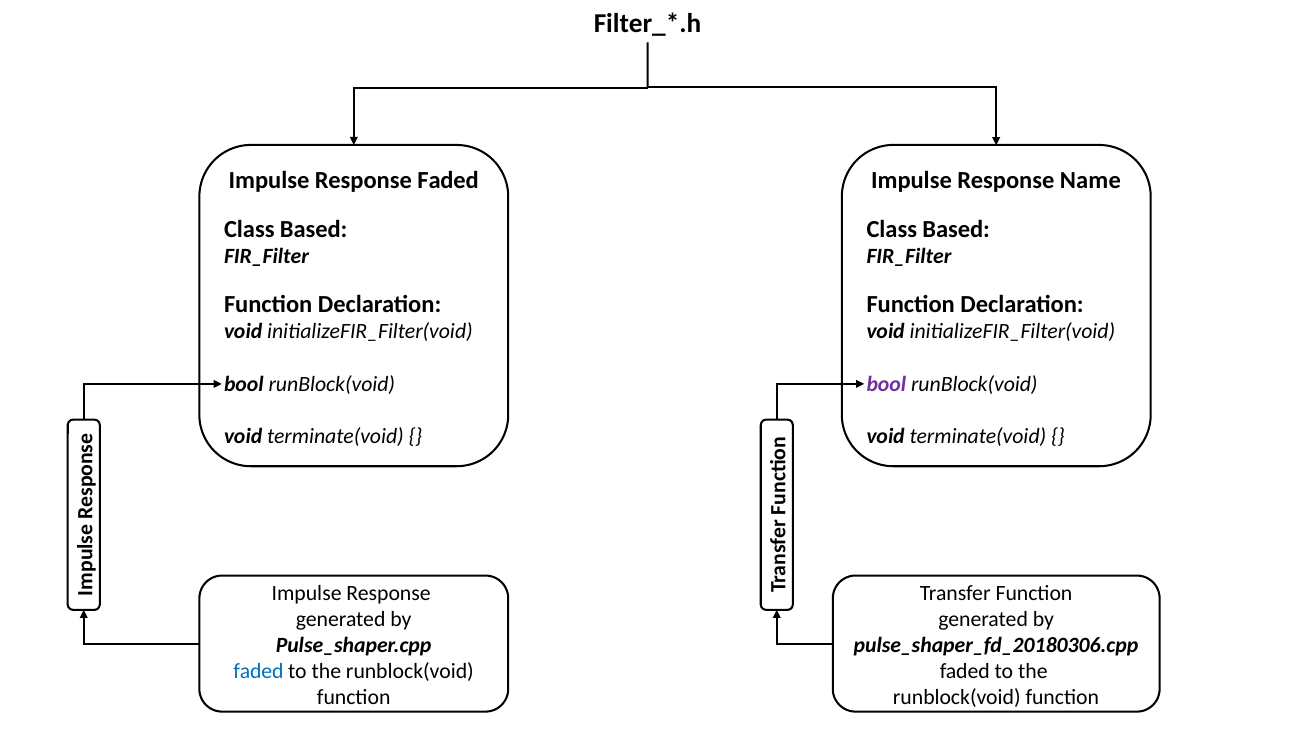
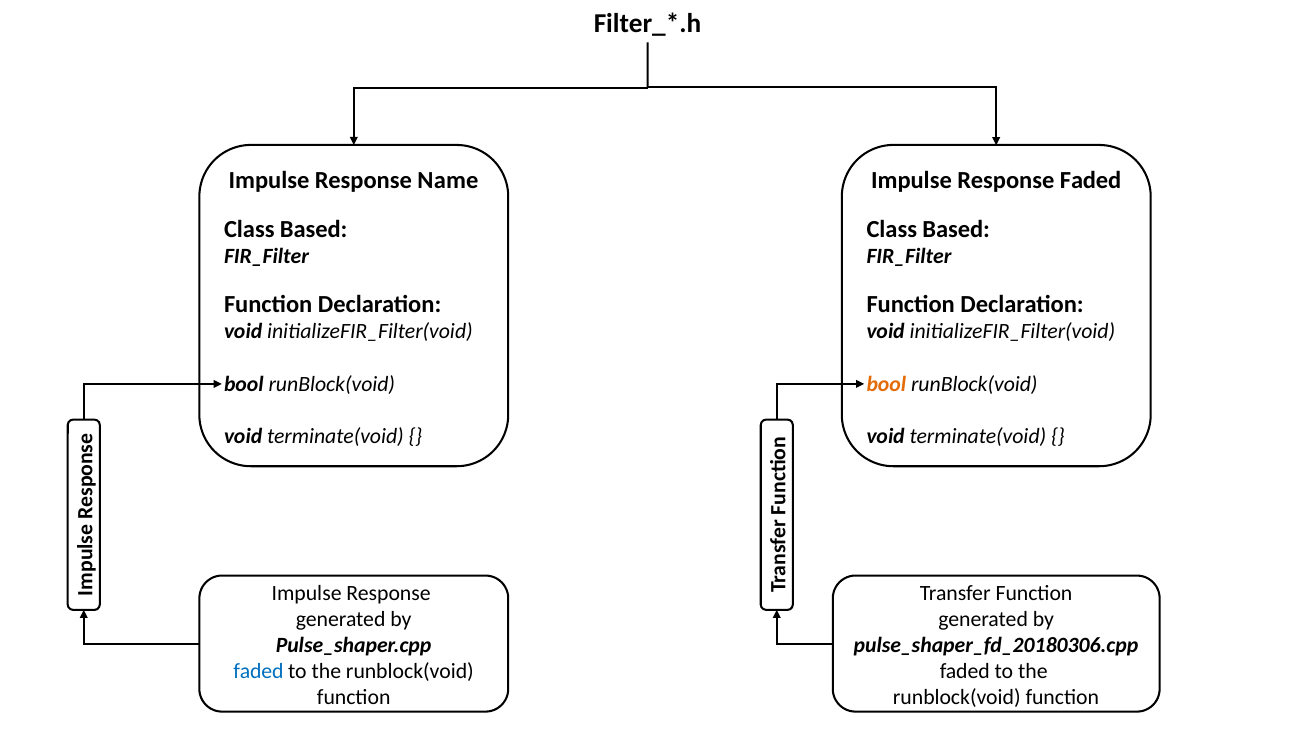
Response Faded: Faded -> Name
Response Name: Name -> Faded
bool at (886, 384) colour: purple -> orange
